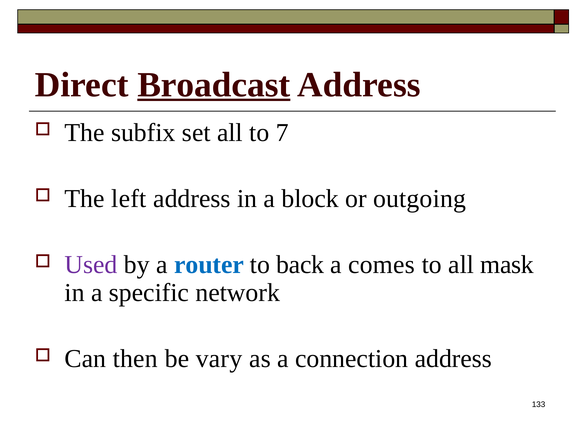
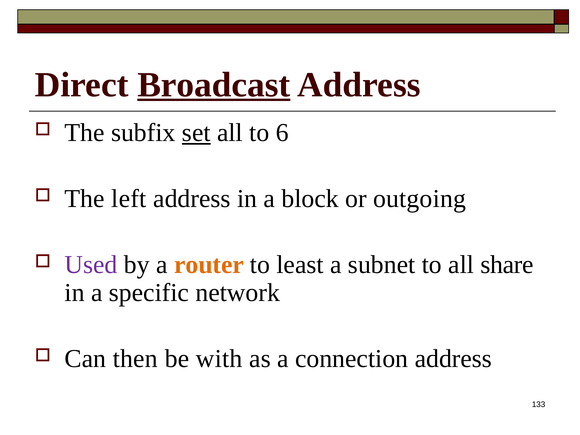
set underline: none -> present
7: 7 -> 6
router colour: blue -> orange
back: back -> least
comes: comes -> subnet
mask: mask -> share
vary: vary -> with
